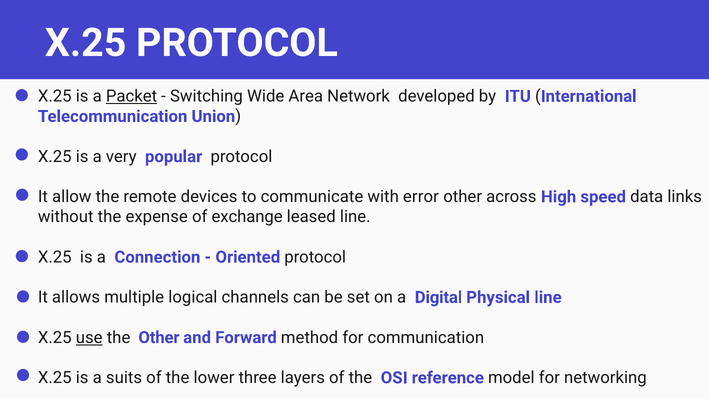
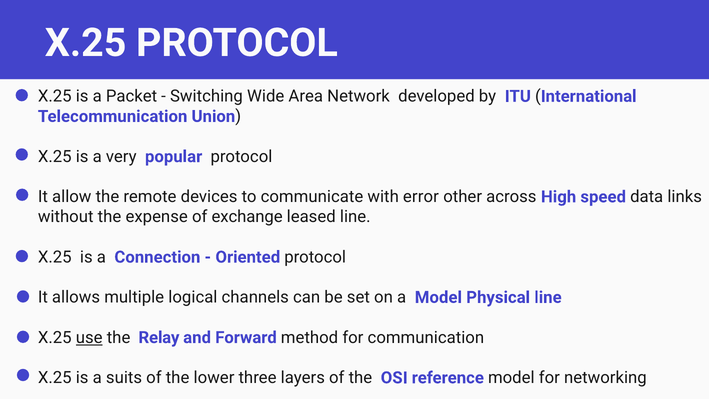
Packet underline: present -> none
a Digital: Digital -> Model
the Other: Other -> Relay
